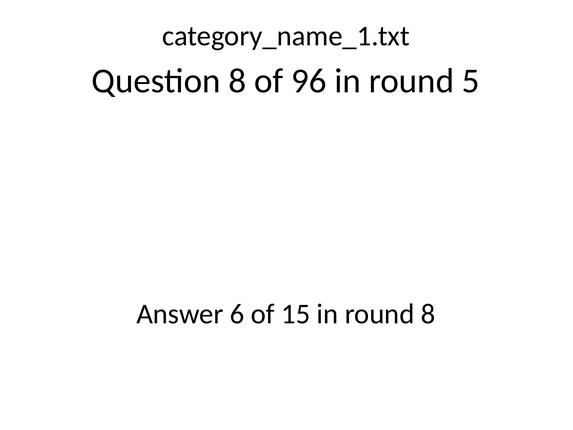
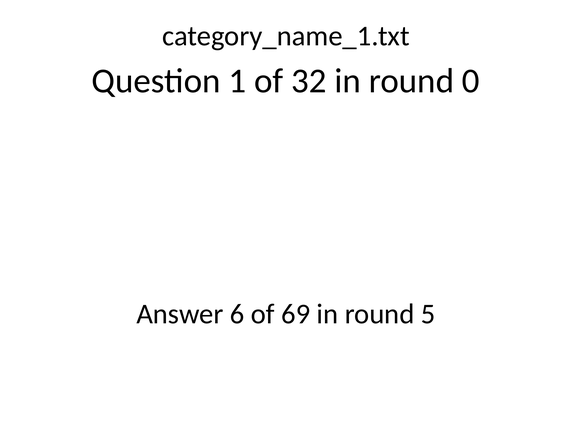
Question 8: 8 -> 1
96: 96 -> 32
5: 5 -> 0
15: 15 -> 69
round 8: 8 -> 5
